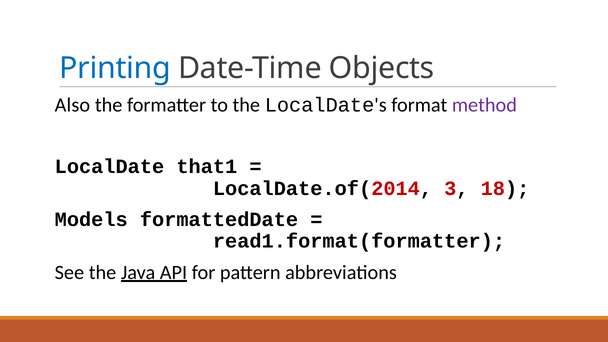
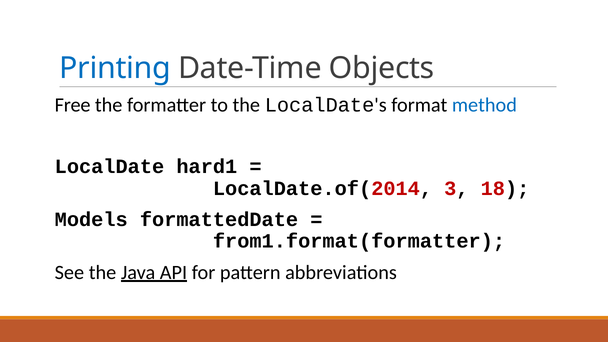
Also: Also -> Free
method colour: purple -> blue
that1: that1 -> hard1
read1.format(formatter: read1.format(formatter -> from1.format(formatter
